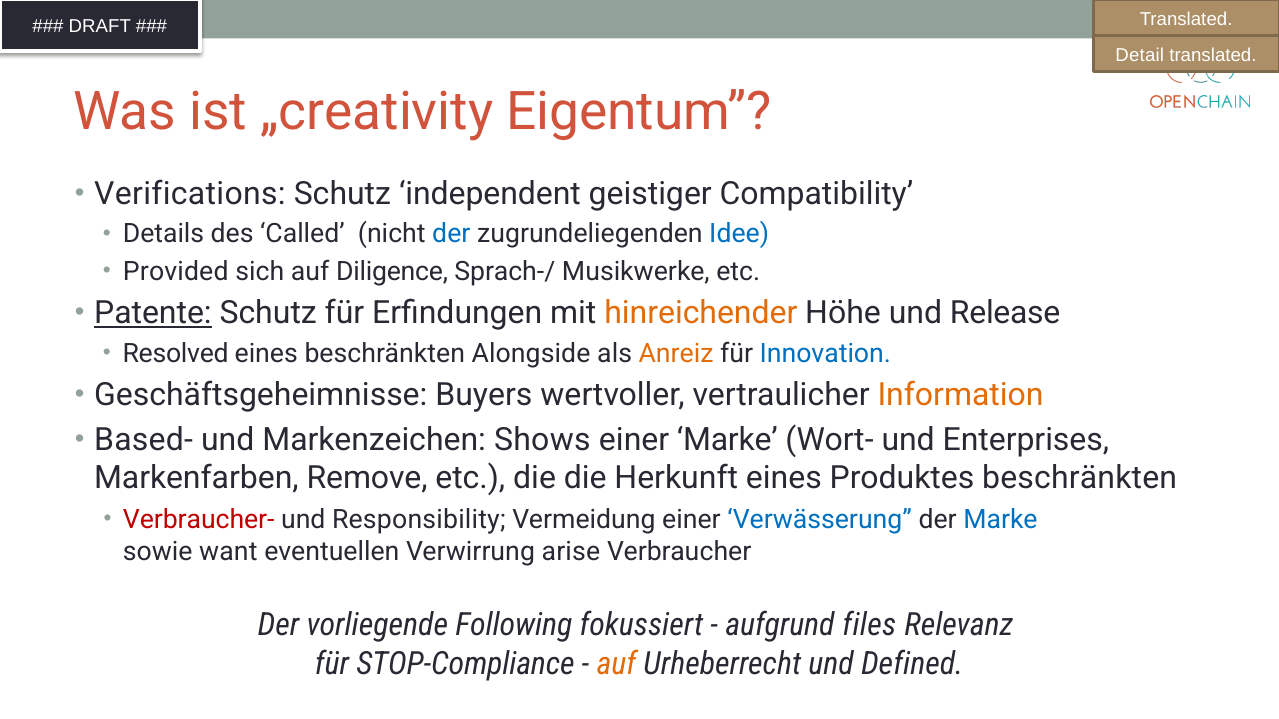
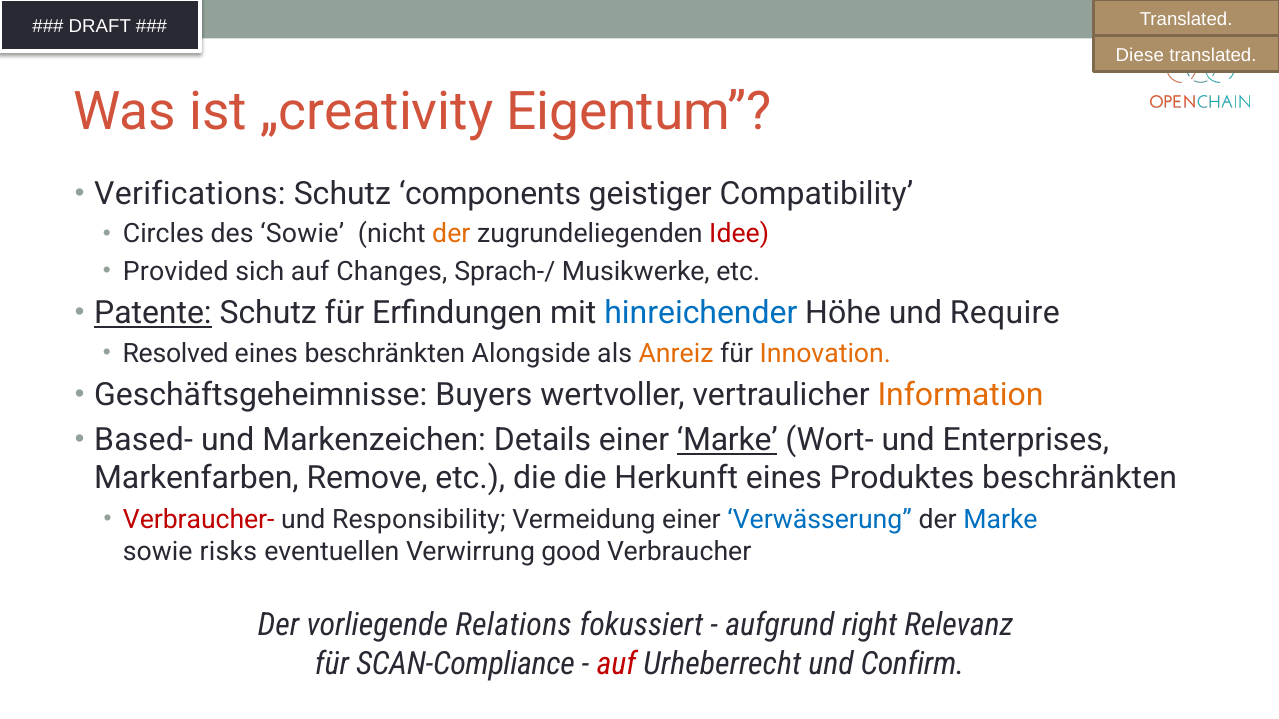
Detail: Detail -> Diese
independent: independent -> components
Details: Details -> Circles
des Called: Called -> Sowie
der at (451, 234) colour: blue -> orange
Idee colour: blue -> red
Diligence: Diligence -> Changes
hinreichender colour: orange -> blue
Release: Release -> Require
Innovation colour: blue -> orange
Shows: Shows -> Details
Marke at (727, 440) underline: none -> present
want: want -> risks
arise: arise -> good
Following: Following -> Relations
files: files -> right
STOP-Compliance: STOP-Compliance -> SCAN-Compliance
auf at (616, 664) colour: orange -> red
Defined: Defined -> Confirm
